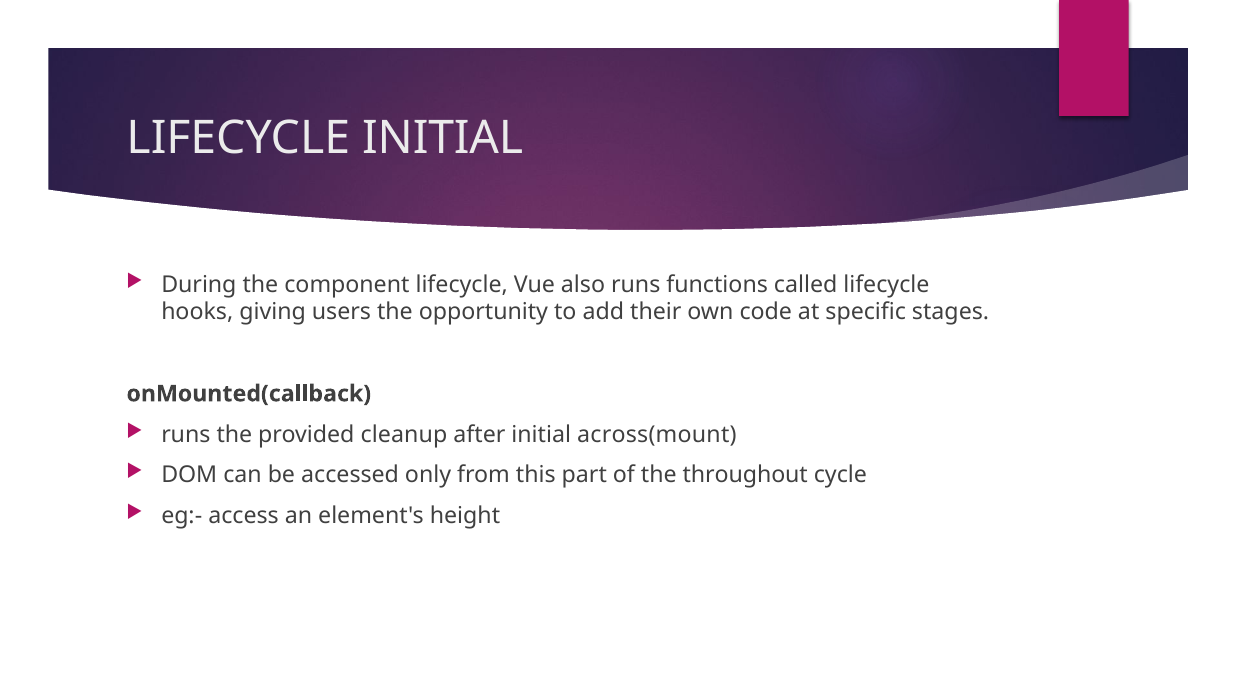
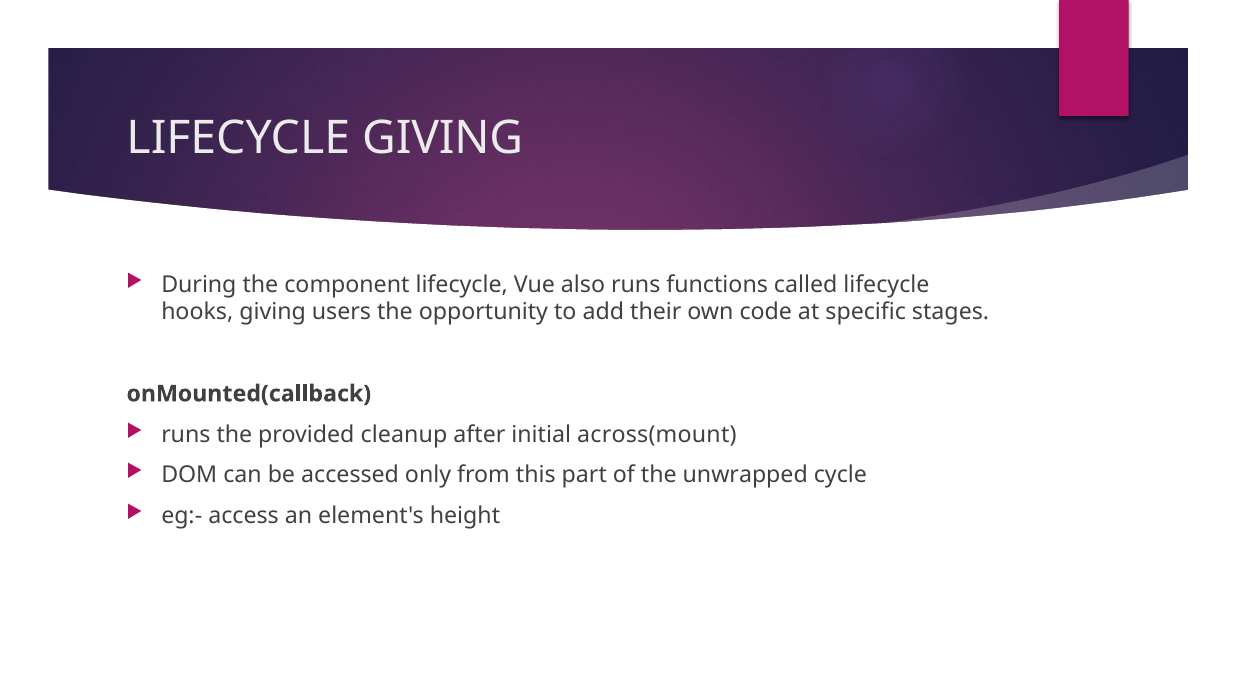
LIFECYCLE INITIAL: INITIAL -> GIVING
throughout: throughout -> unwrapped
